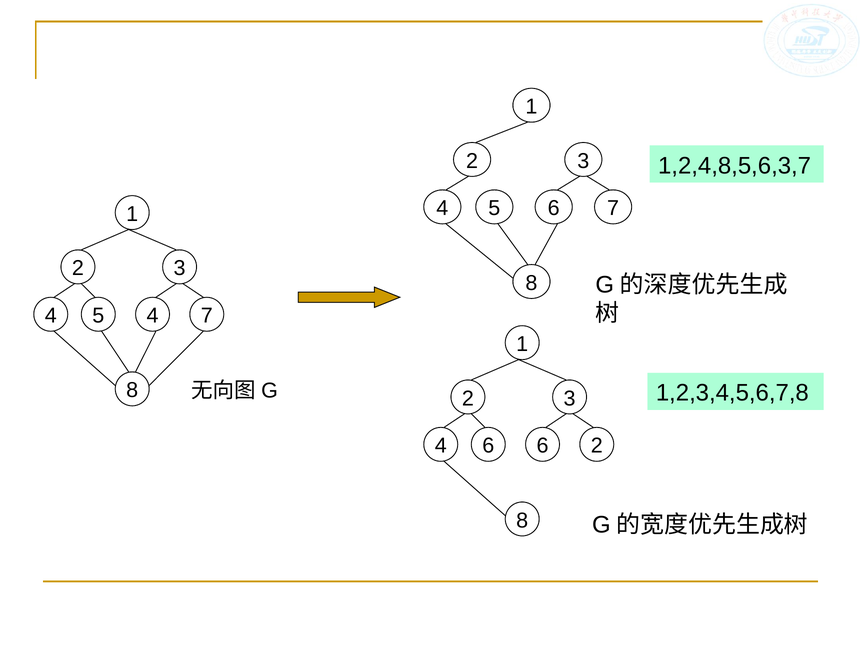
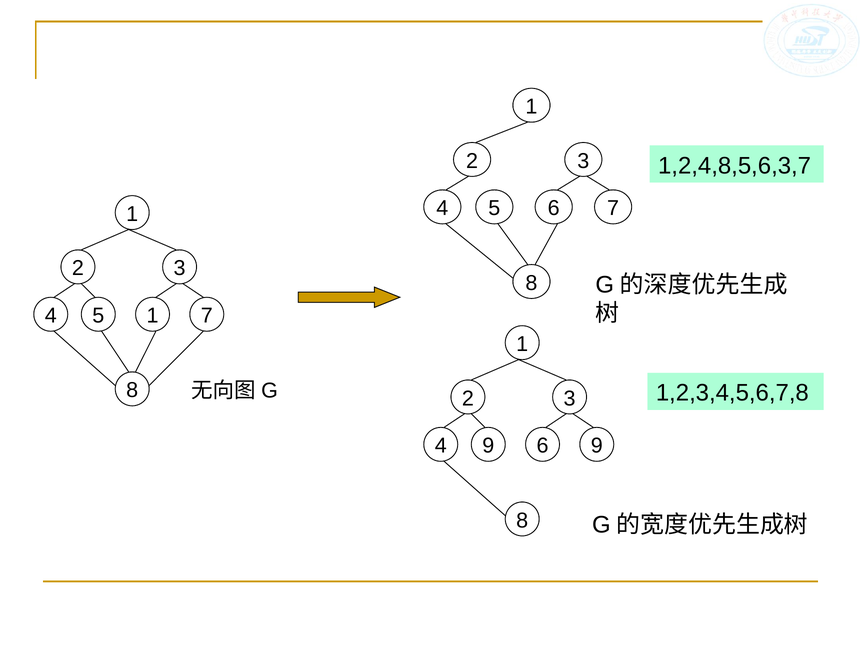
5 4: 4 -> 1
4 6: 6 -> 9
6 2: 2 -> 9
